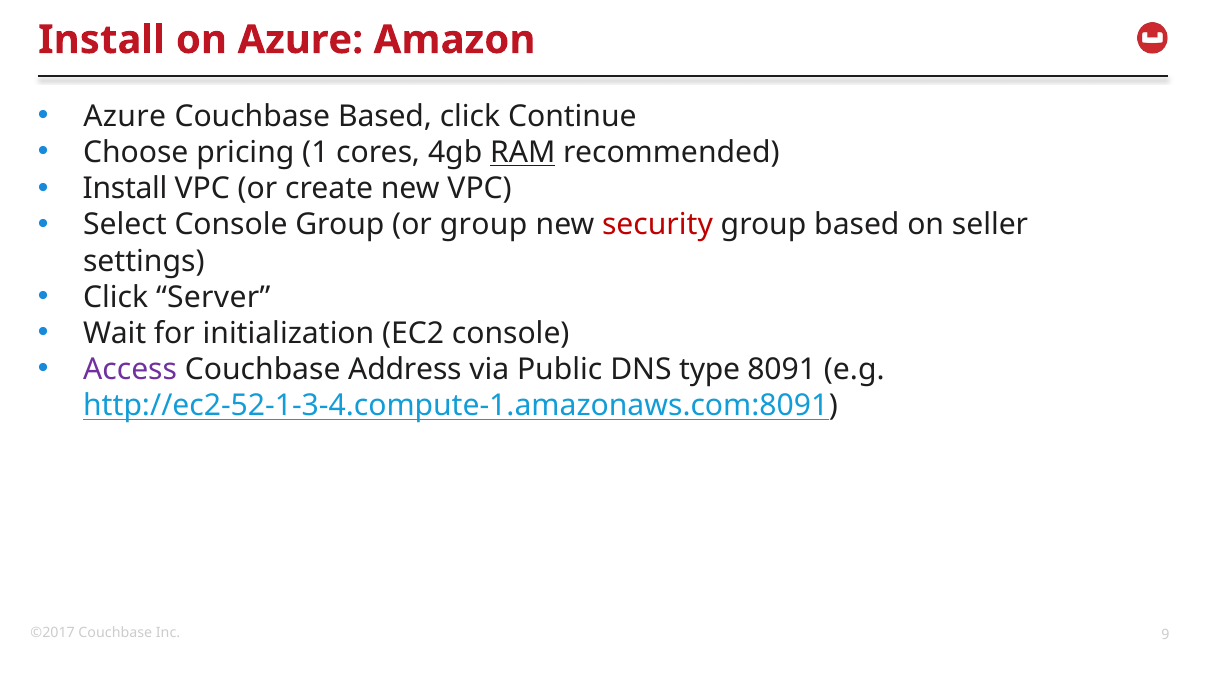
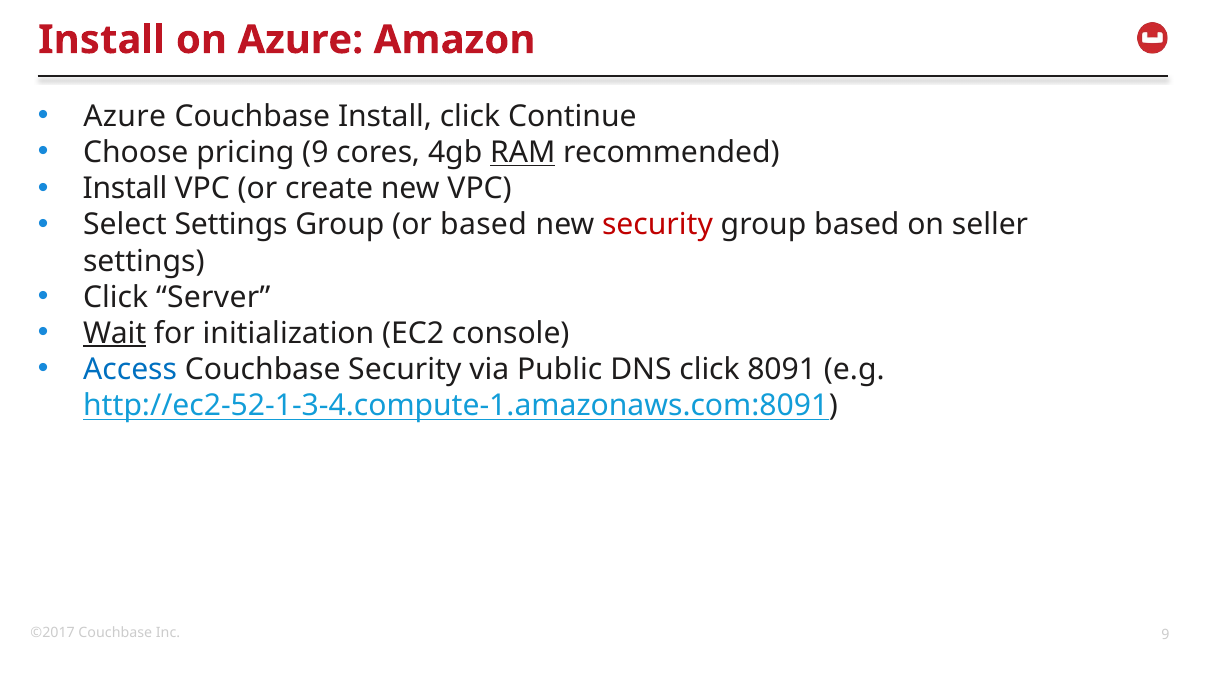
Couchbase Based: Based -> Install
pricing 1: 1 -> 9
Select Console: Console -> Settings
or group: group -> based
Wait underline: none -> present
Access colour: purple -> blue
Couchbase Address: Address -> Security
DNS type: type -> click
